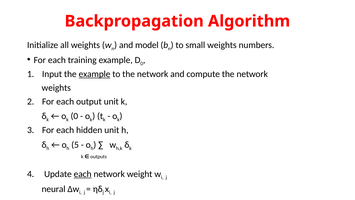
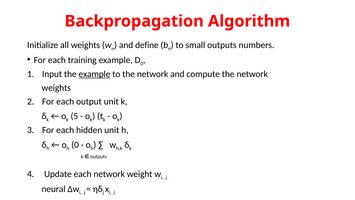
model: model -> define
small weights: weights -> outputs
k 0: 0 -> 5
h 5: 5 -> 0
each at (83, 174) underline: present -> none
